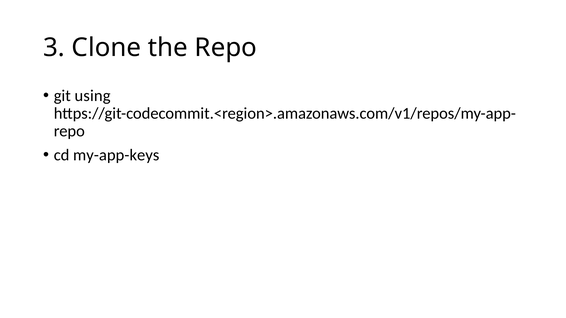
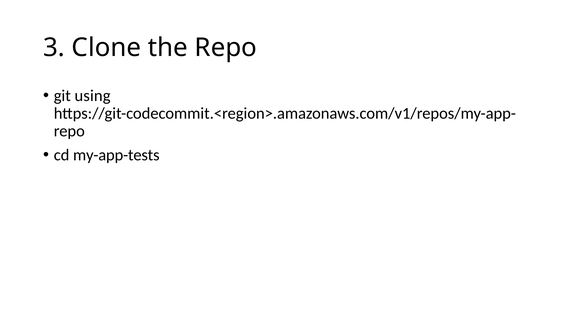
my-app-keys: my-app-keys -> my-app-tests
